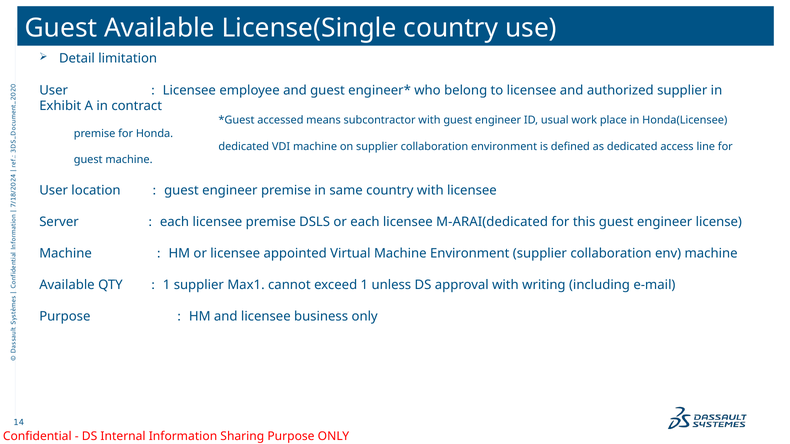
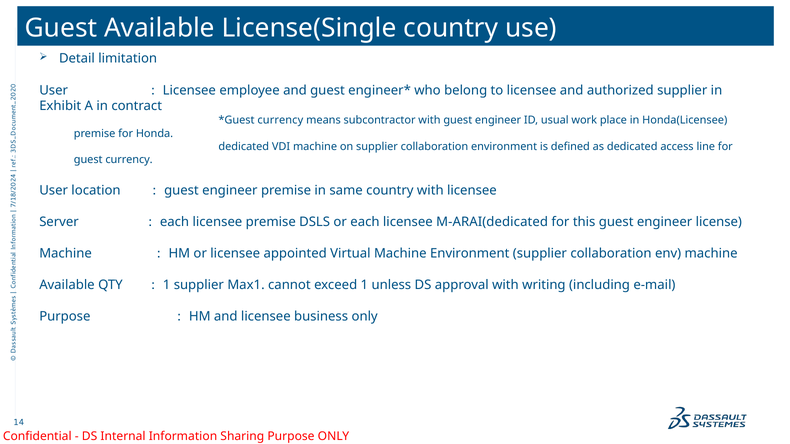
accessed at (280, 120): accessed -> currency
guest machine: machine -> currency
